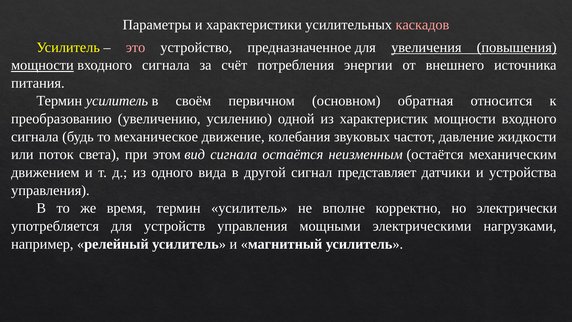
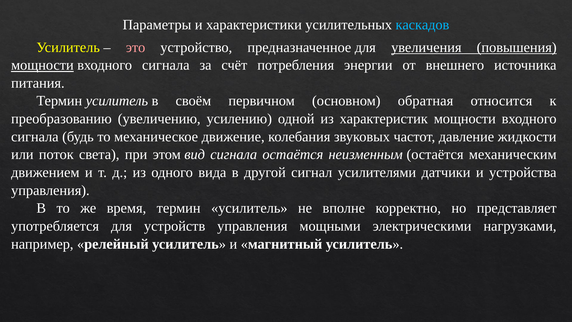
каскадов colour: pink -> light blue
представляет: представляет -> усилителями
электрически: электрически -> представляет
